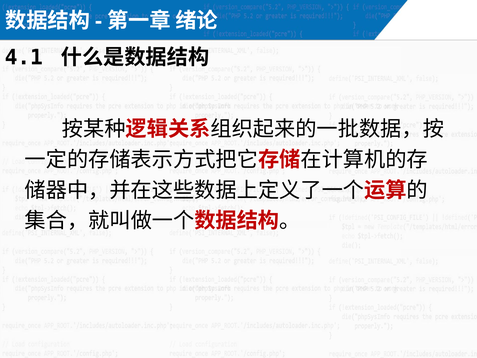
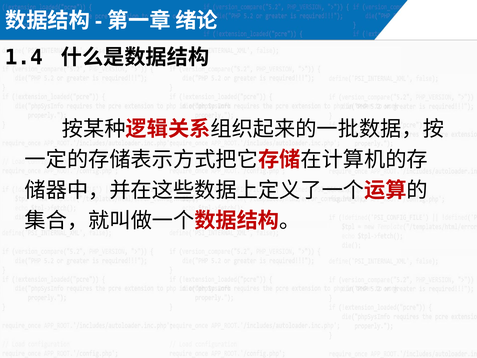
4.1: 4.1 -> 1.4
